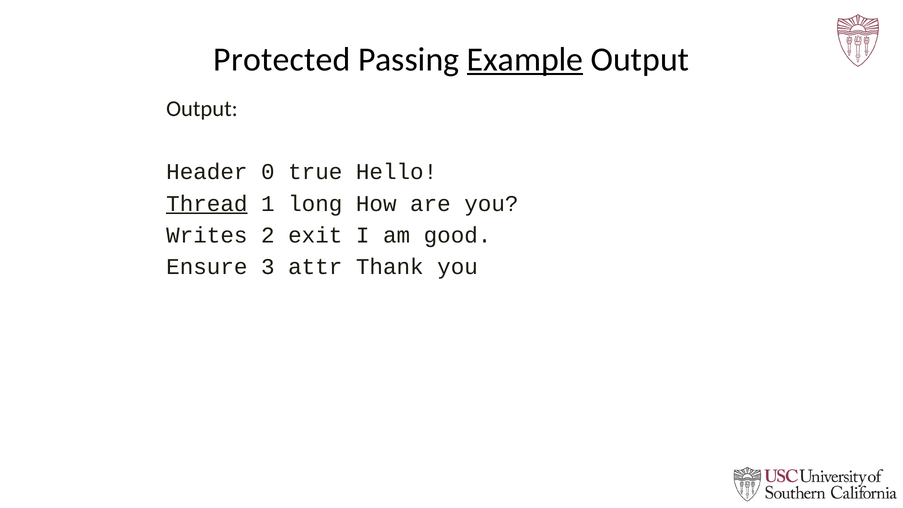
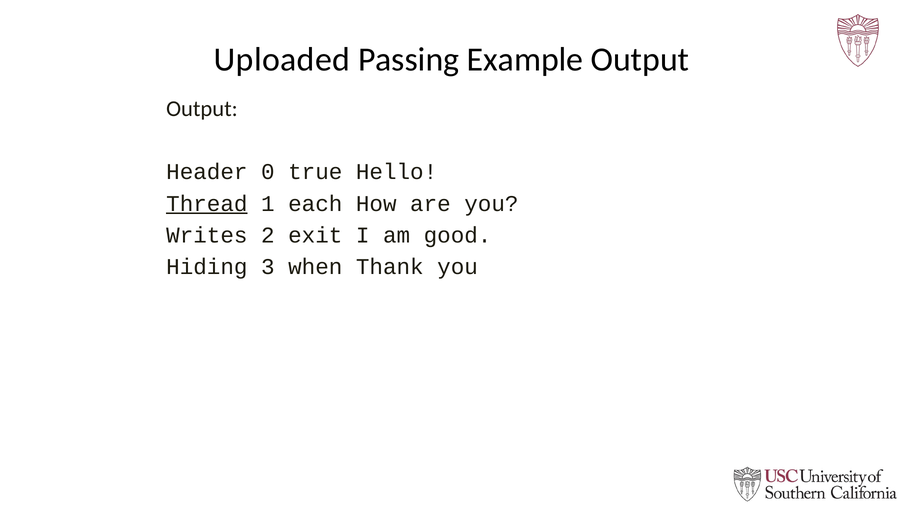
Protected: Protected -> Uploaded
Example underline: present -> none
long: long -> each
Ensure: Ensure -> Hiding
attr: attr -> when
